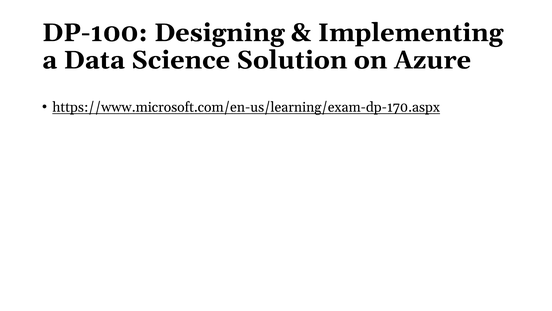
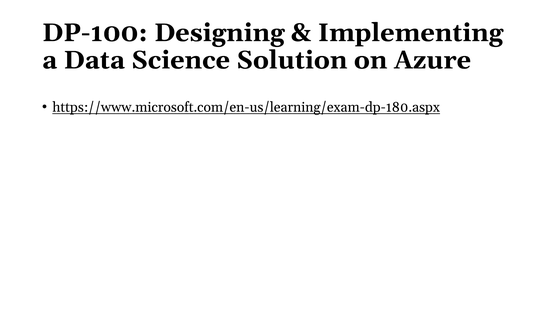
https://www.microsoft.com/en-us/learning/exam-dp-170.aspx: https://www.microsoft.com/en-us/learning/exam-dp-170.aspx -> https://www.microsoft.com/en-us/learning/exam-dp-180.aspx
